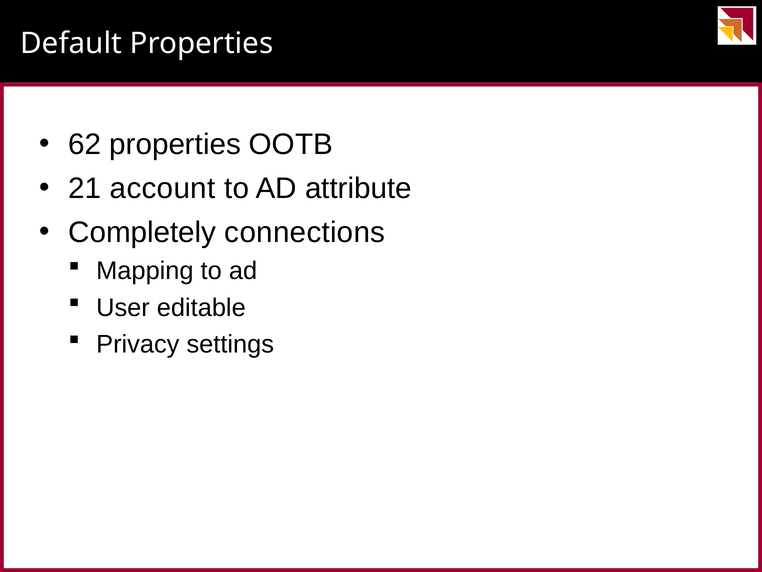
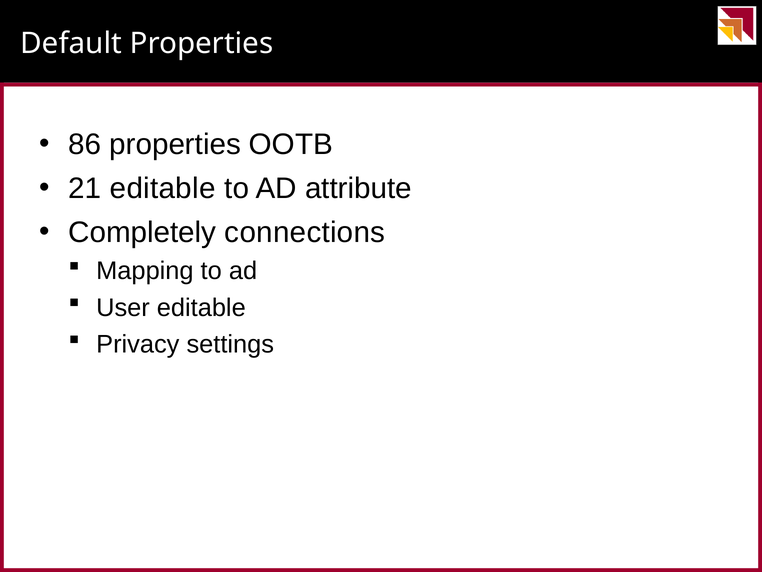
62: 62 -> 86
21 account: account -> editable
